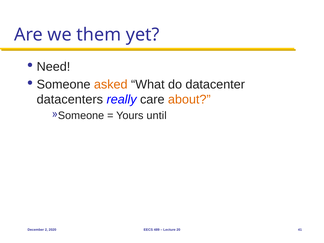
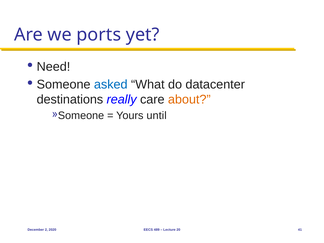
them: them -> ports
asked colour: orange -> blue
datacenters: datacenters -> destinations
